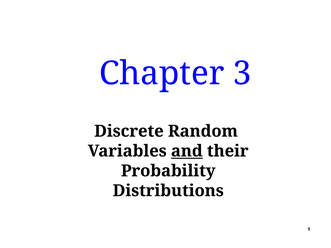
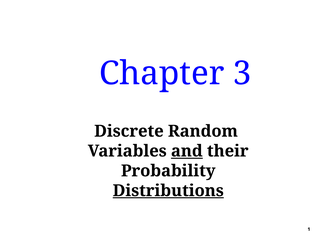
Distributions underline: none -> present
